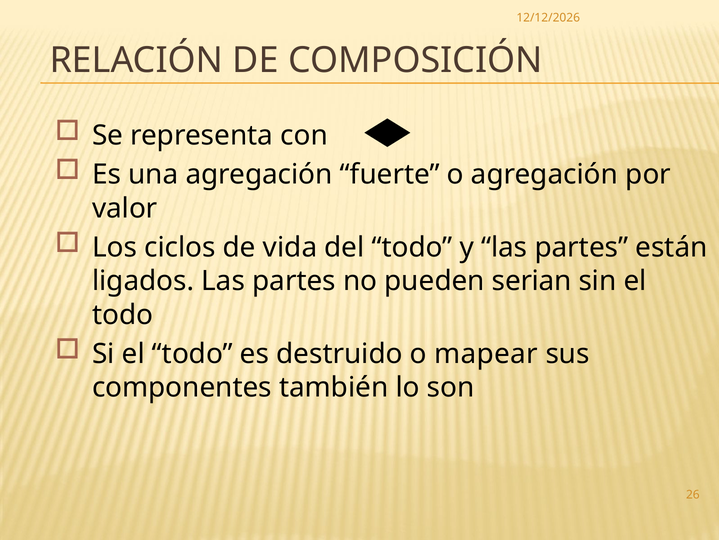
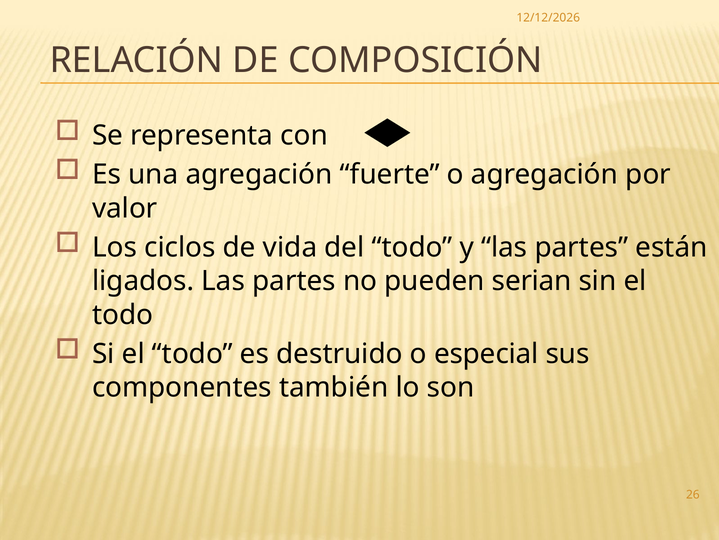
mapear: mapear -> especial
